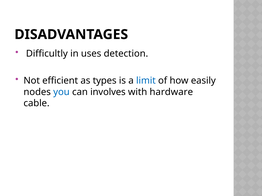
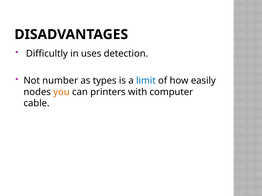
efficient: efficient -> number
you colour: blue -> orange
involves: involves -> printers
hardware: hardware -> computer
